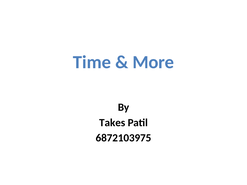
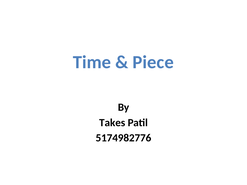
More: More -> Piece
6872103975: 6872103975 -> 5174982776
